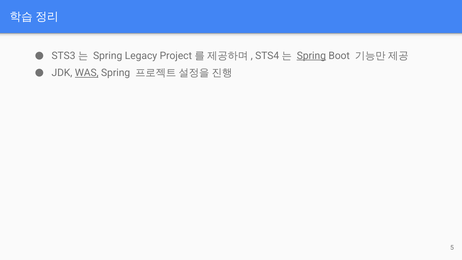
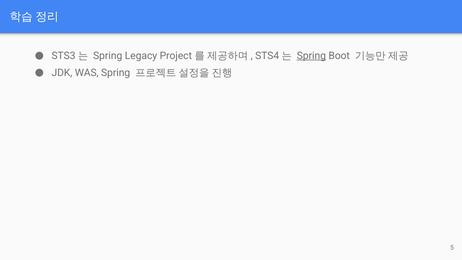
WAS underline: present -> none
